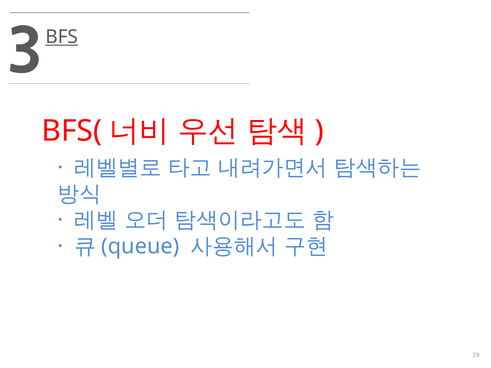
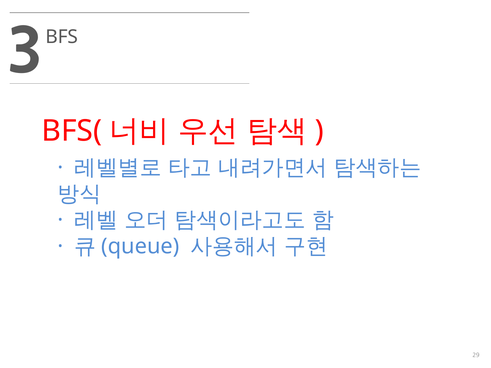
BFS underline: present -> none
